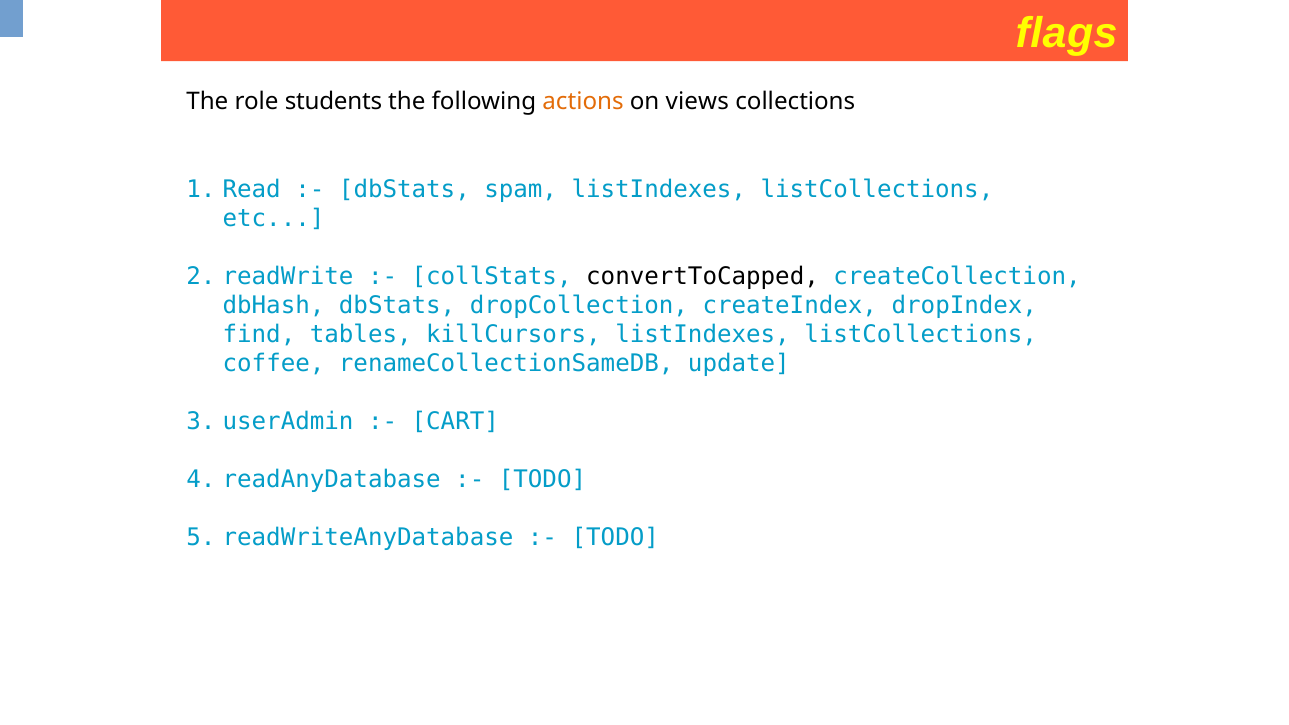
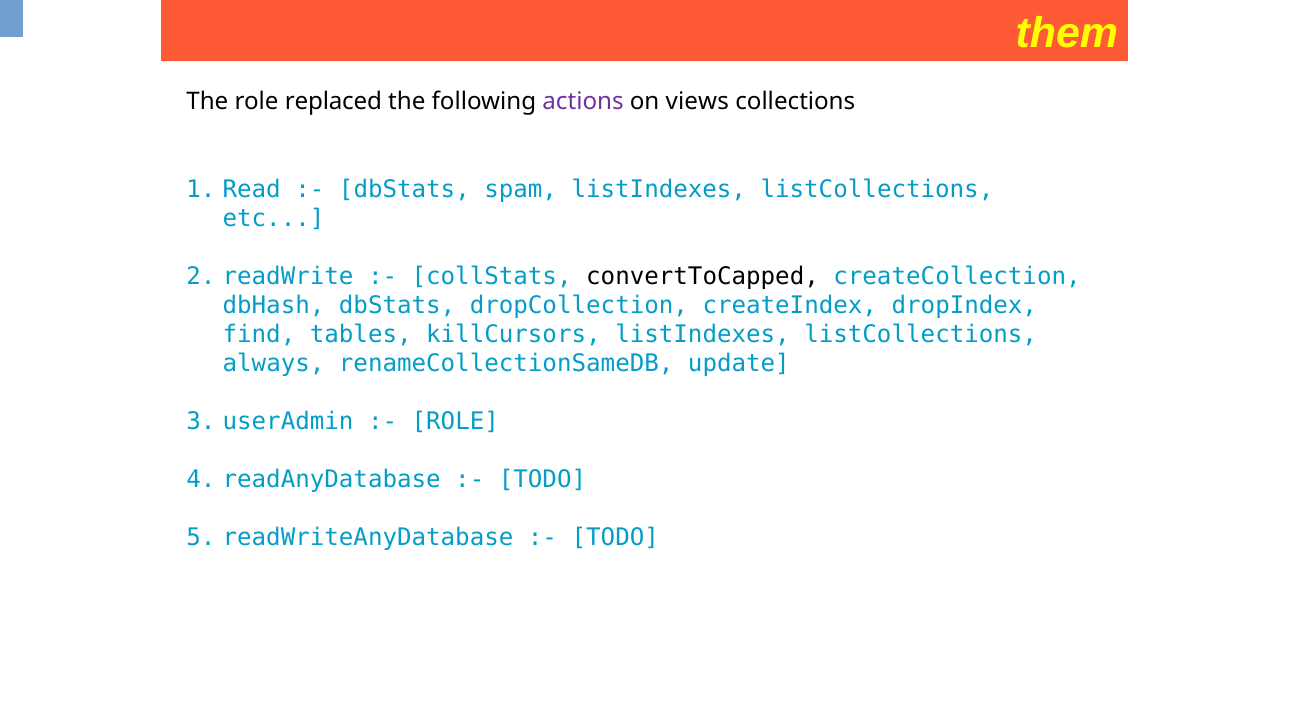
flags: flags -> them
students: students -> replaced
actions colour: orange -> purple
coffee: coffee -> always
CART at (455, 421): CART -> ROLE
